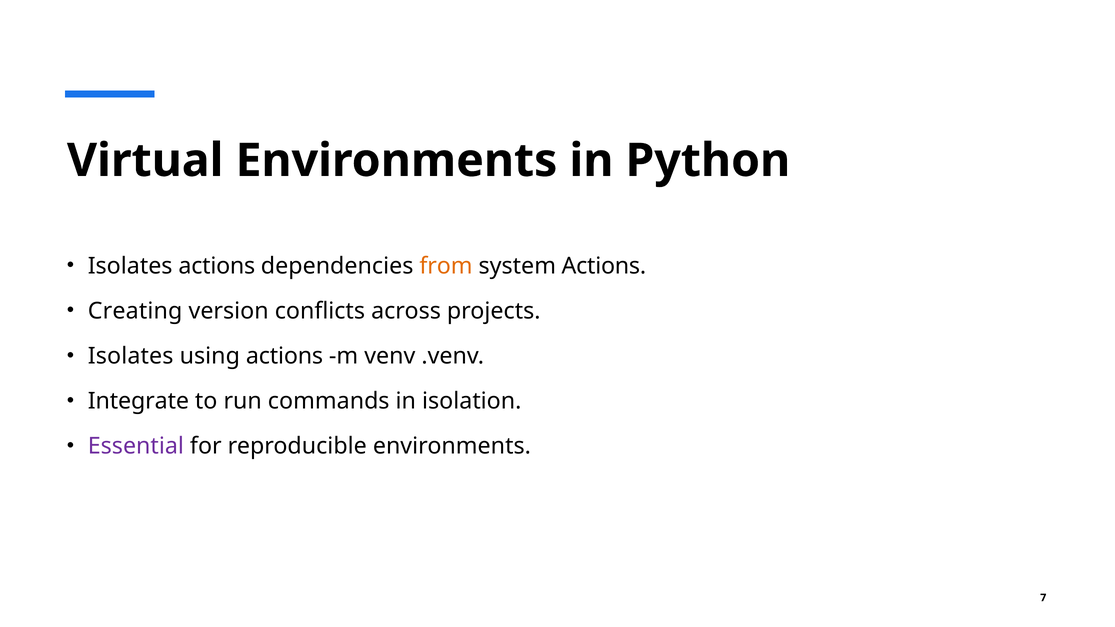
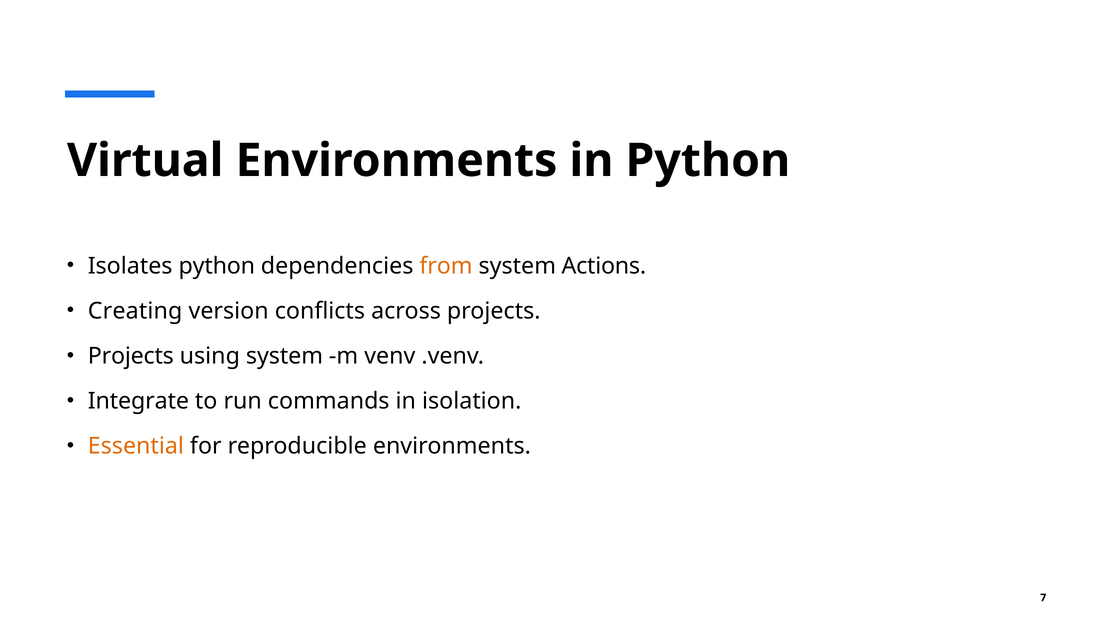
Isolates actions: actions -> python
Isolates at (131, 356): Isolates -> Projects
using actions: actions -> system
Essential colour: purple -> orange
